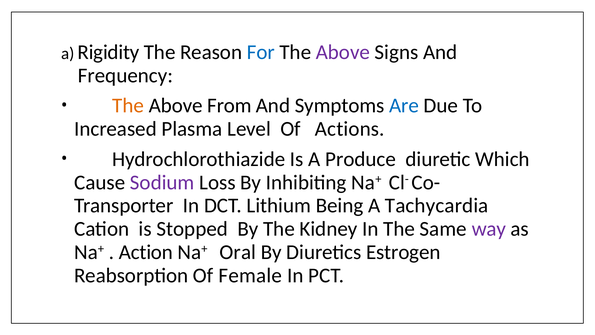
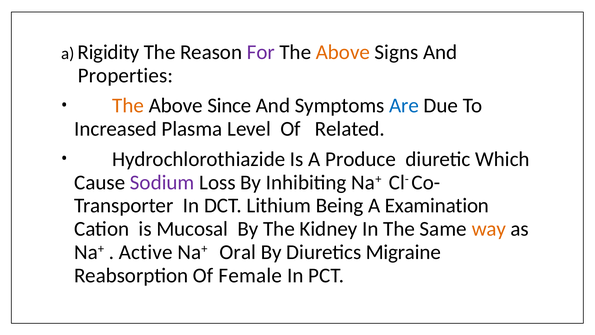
For colour: blue -> purple
Above at (343, 52) colour: purple -> orange
Frequency: Frequency -> Properties
From: From -> Since
Actions: Actions -> Related
Tachycardia: Tachycardia -> Examination
Stopped: Stopped -> Mucosal
way colour: purple -> orange
Action: Action -> Active
Estrogen: Estrogen -> Migraine
